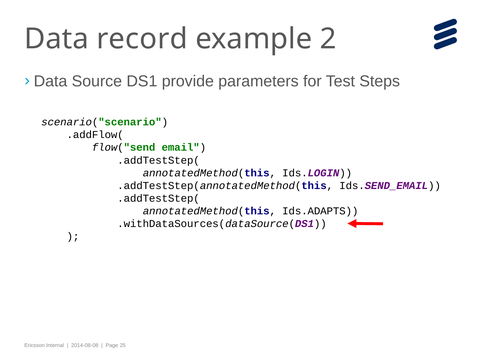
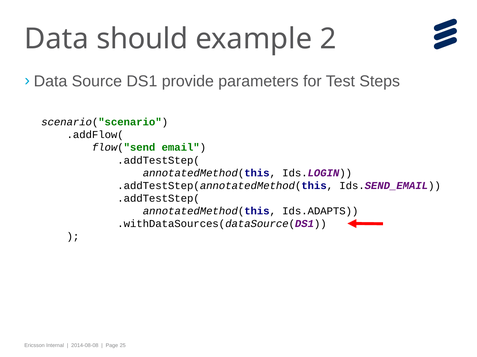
record: record -> should
